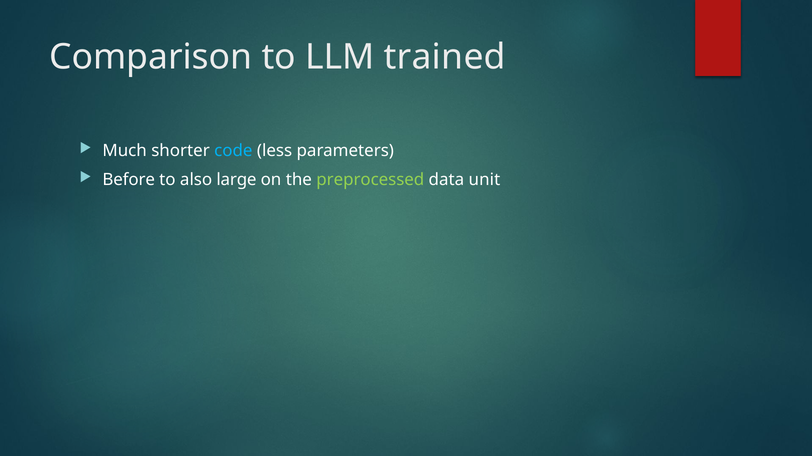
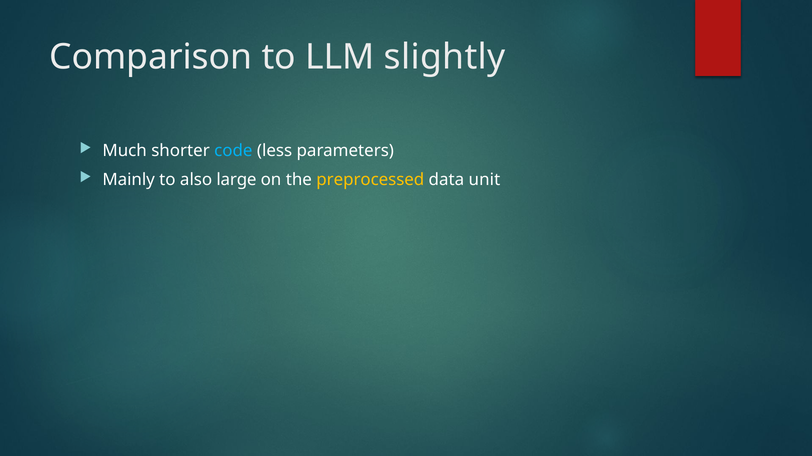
trained: trained -> slightly
Before: Before -> Mainly
preprocessed colour: light green -> yellow
